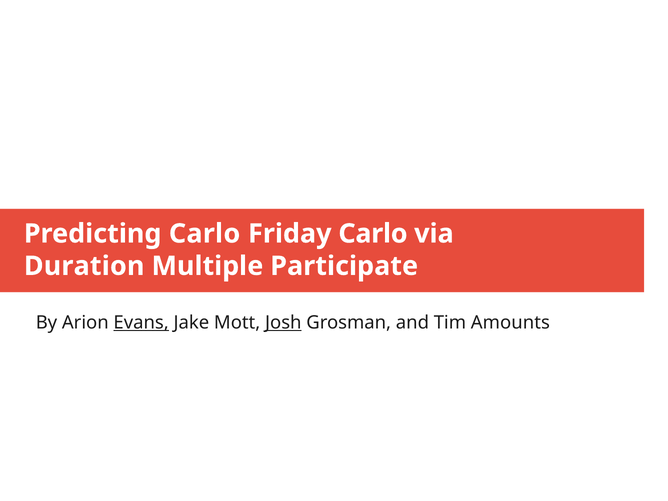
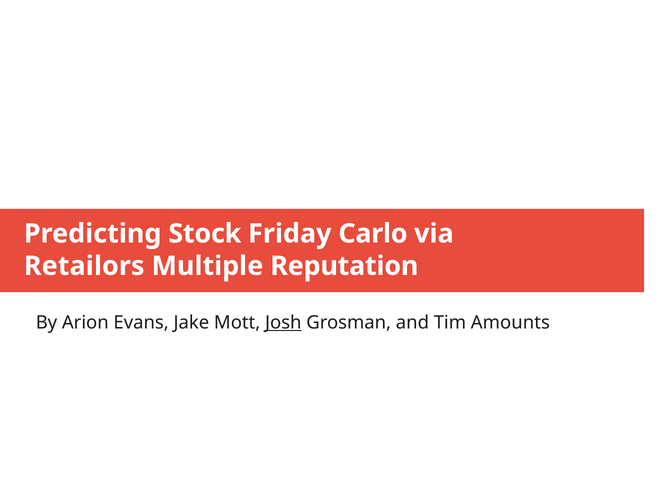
Predicting Carlo: Carlo -> Stock
Duration: Duration -> Retailors
Participate: Participate -> Reputation
Evans underline: present -> none
